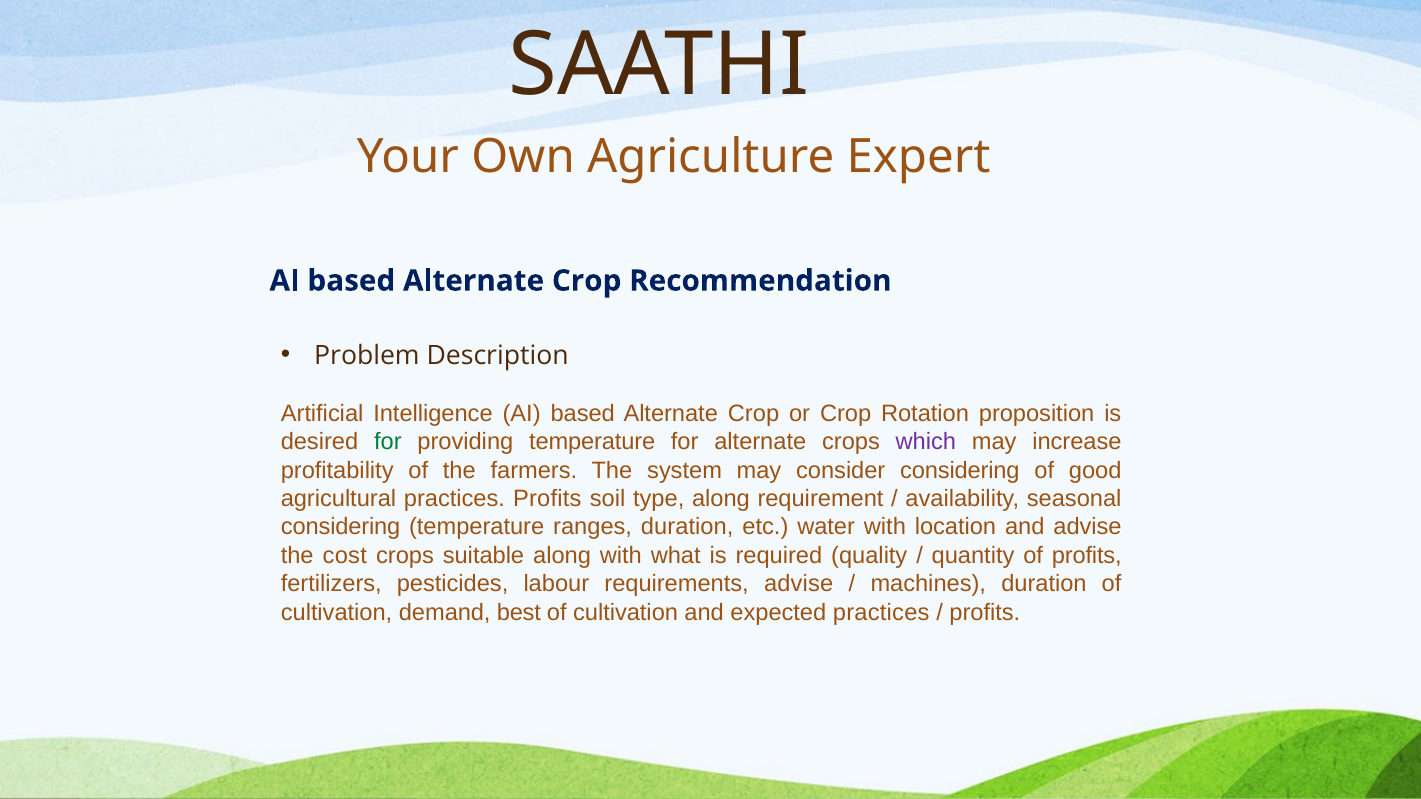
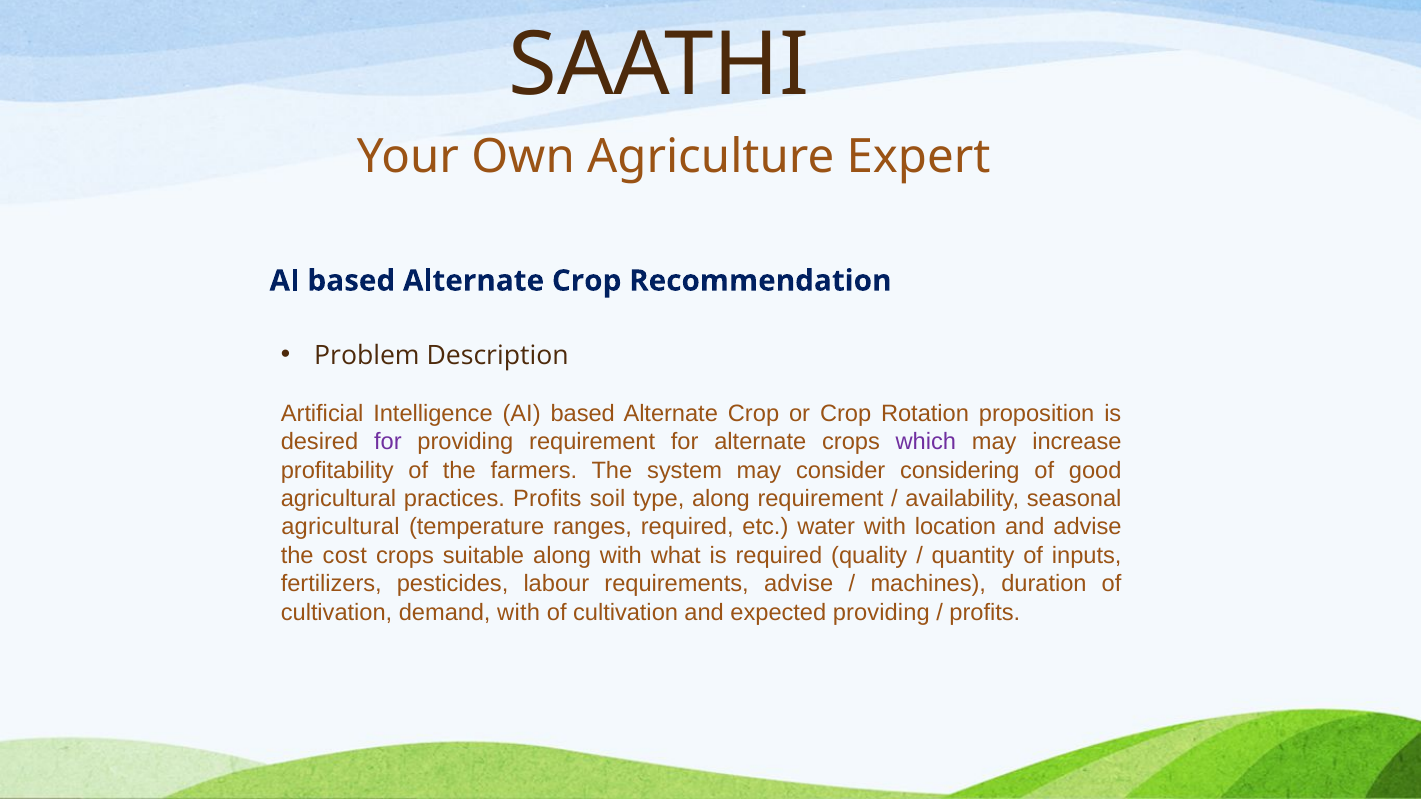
for at (388, 442) colour: green -> purple
providing temperature: temperature -> requirement
considering at (341, 527): considering -> agricultural
ranges duration: duration -> required
of profits: profits -> inputs
demand best: best -> with
expected practices: practices -> providing
